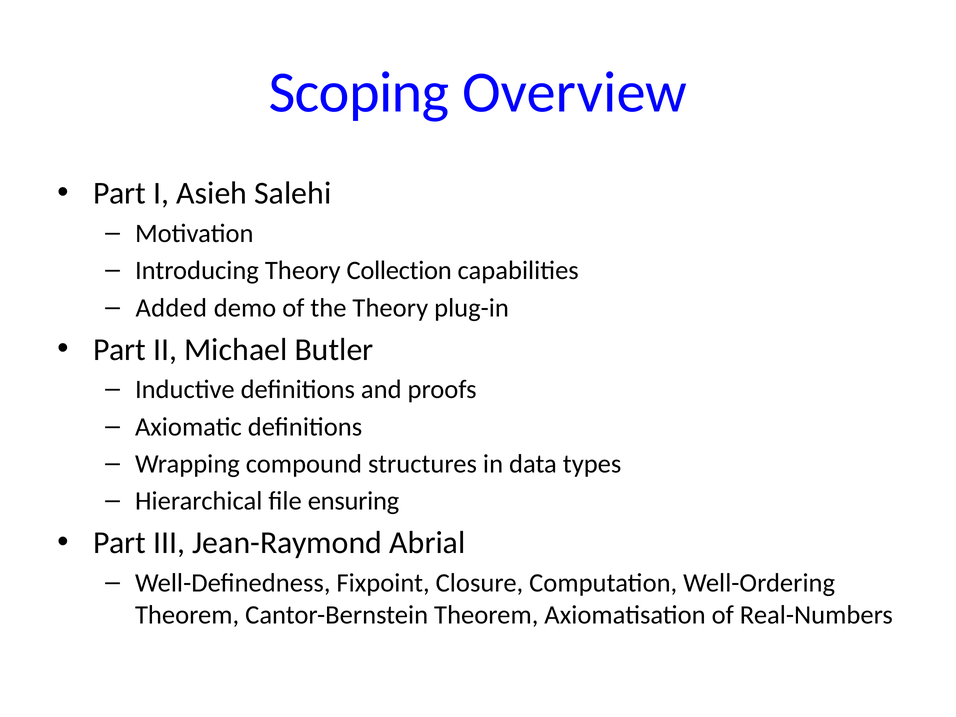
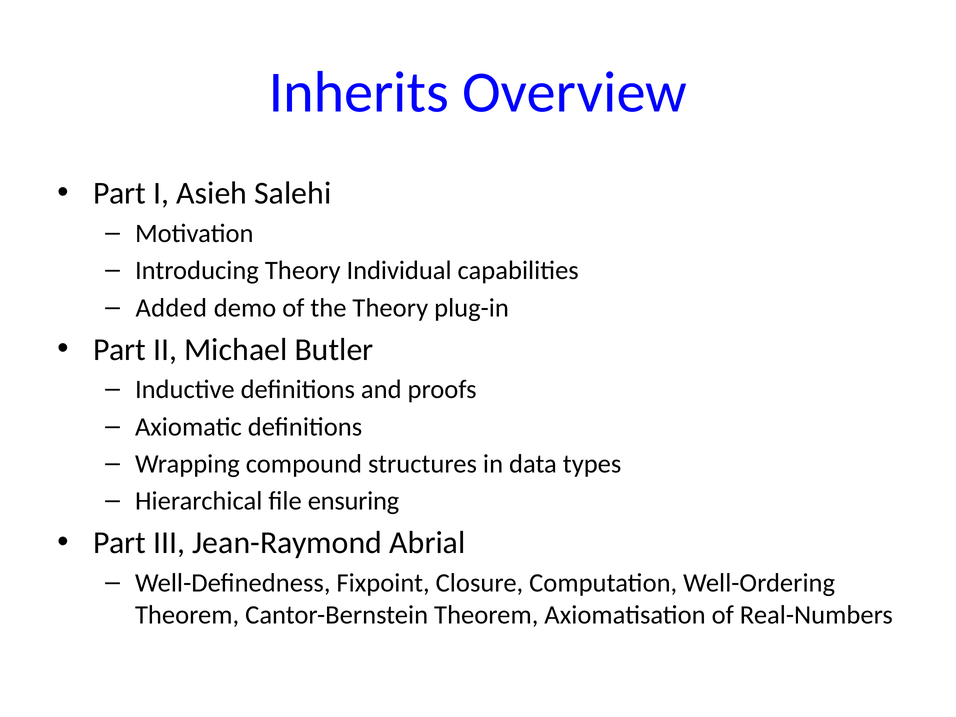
Scoping: Scoping -> Inherits
Collection: Collection -> Individual
